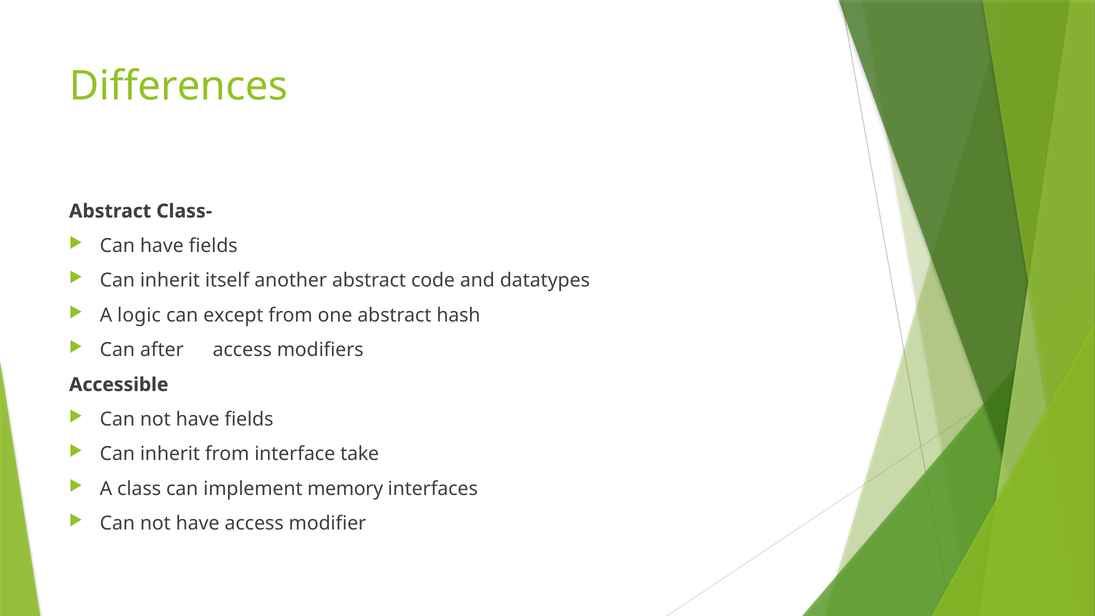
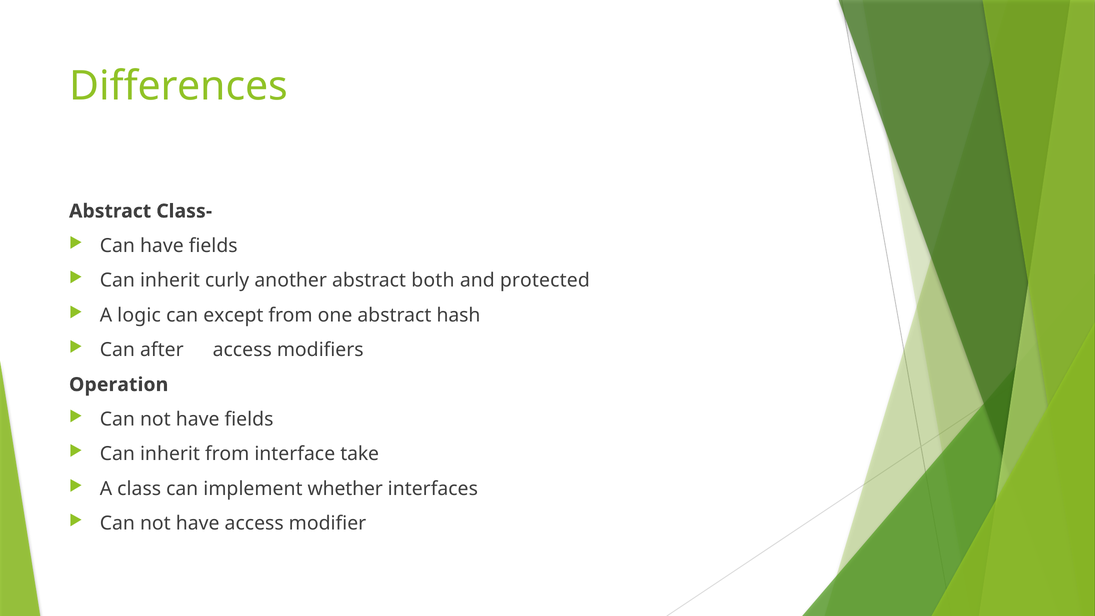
itself: itself -> curly
code: code -> both
datatypes: datatypes -> protected
Accessible: Accessible -> Operation
memory: memory -> whether
